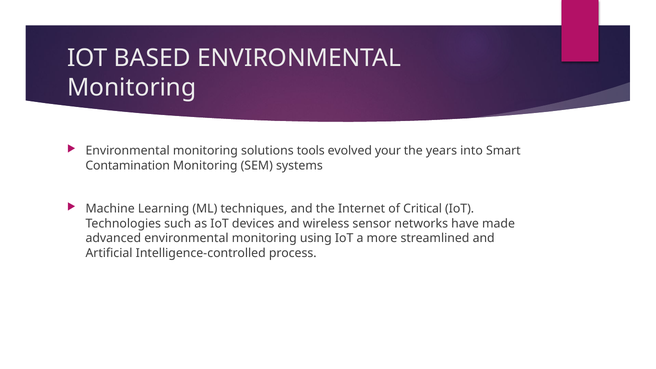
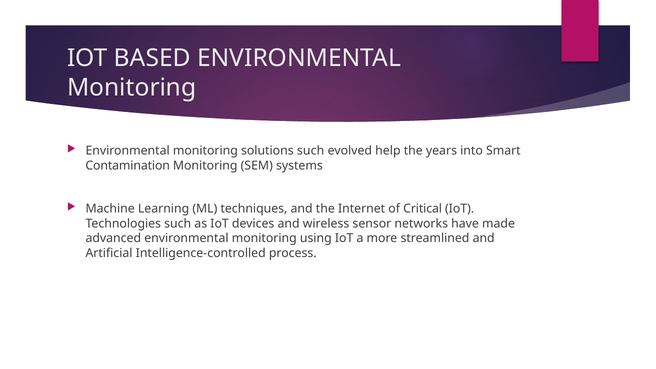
solutions tools: tools -> such
your: your -> help
